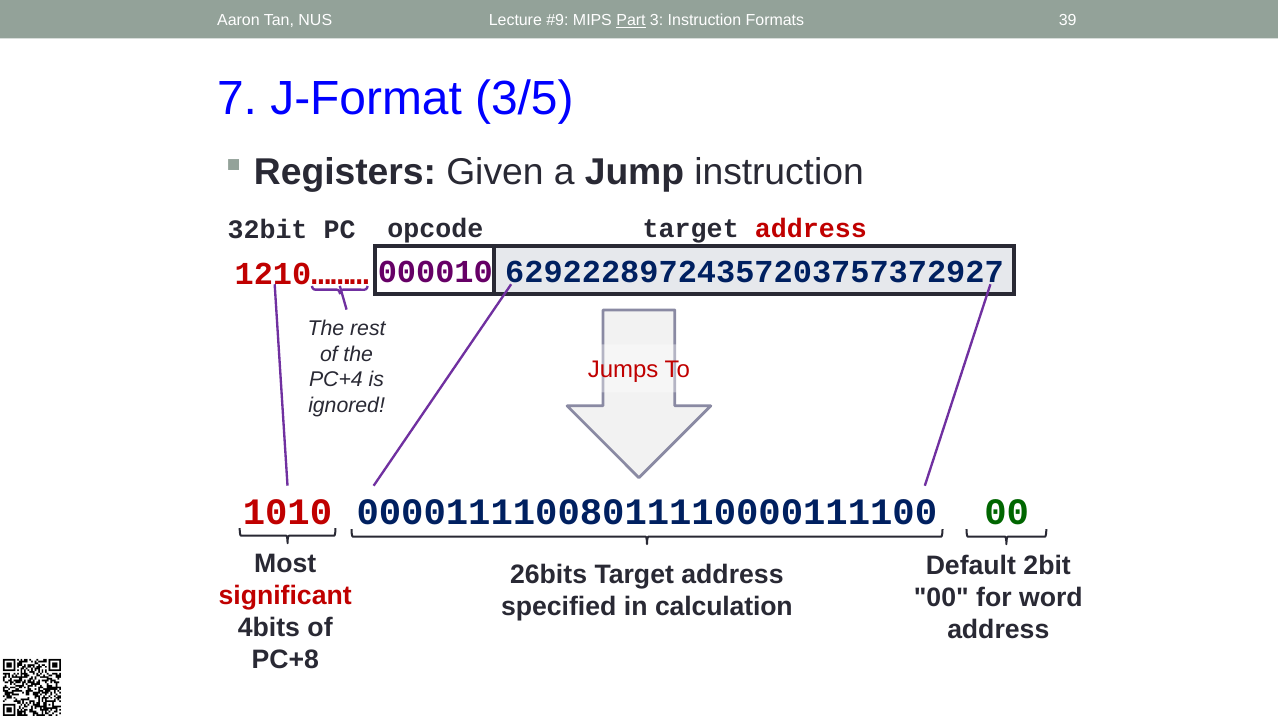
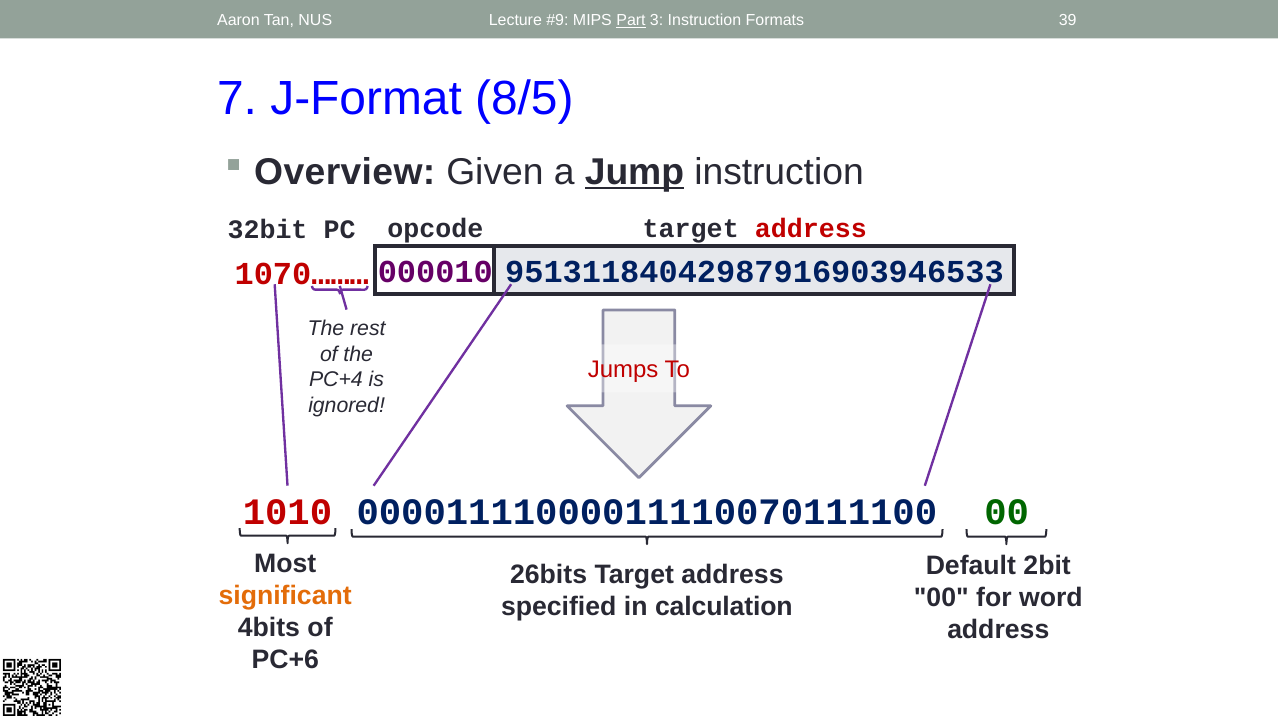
3/5: 3/5 -> 8/5
Registers: Registers -> Overview
Jump underline: none -> present
62922289724357203757372927: 62922289724357203757372927 -> 95131184042987916903946533
1210………: 1210……… -> 1070………
00001111008011110000111100: 00001111008011110000111100 -> 00001111000011110070111100
significant colour: red -> orange
PC+8: PC+8 -> PC+6
